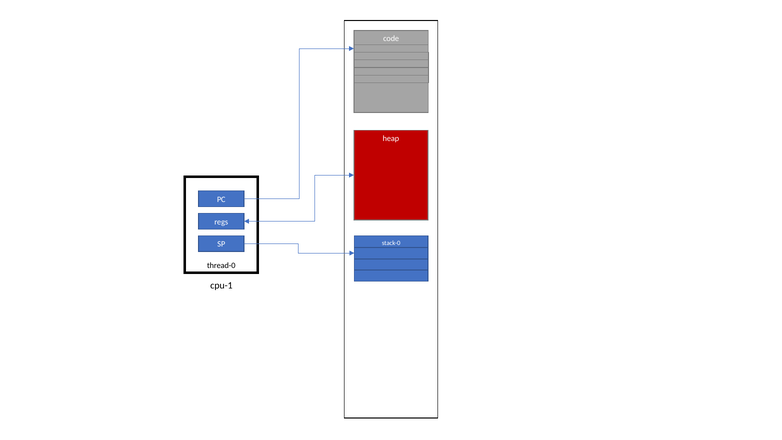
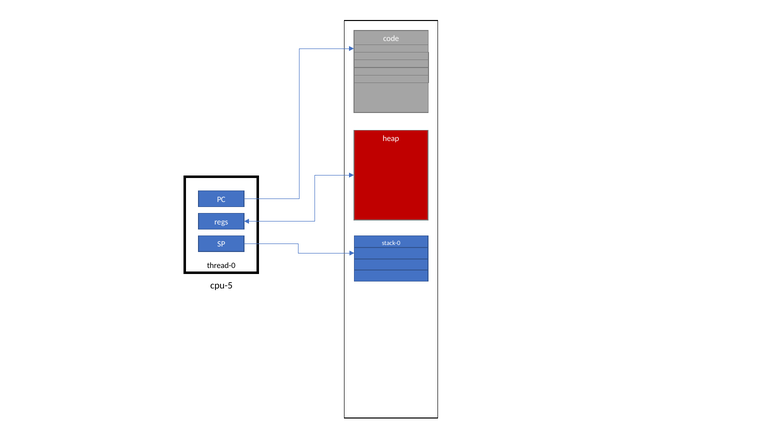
cpu-1: cpu-1 -> cpu-5
